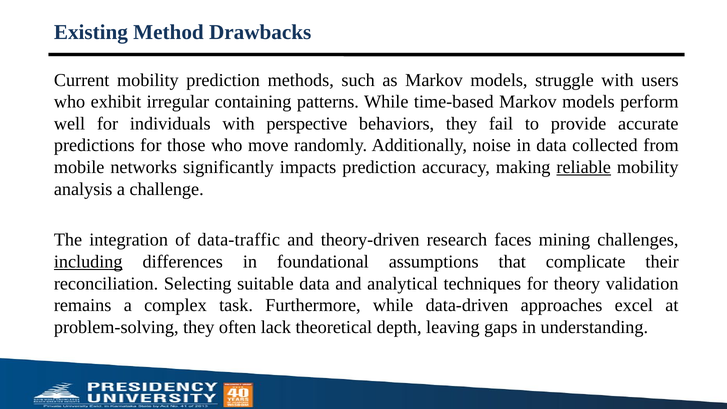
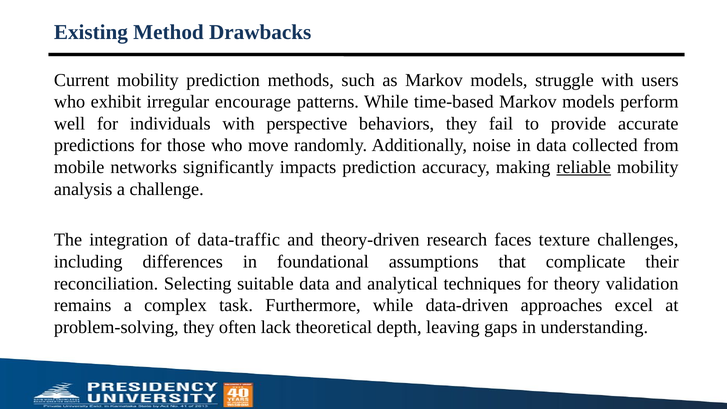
containing: containing -> encourage
mining: mining -> texture
including underline: present -> none
